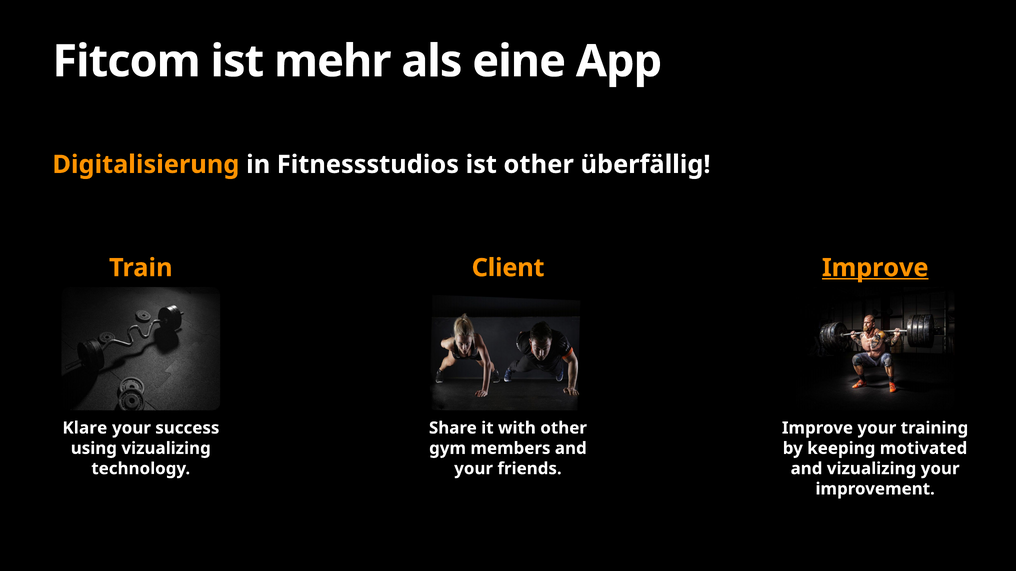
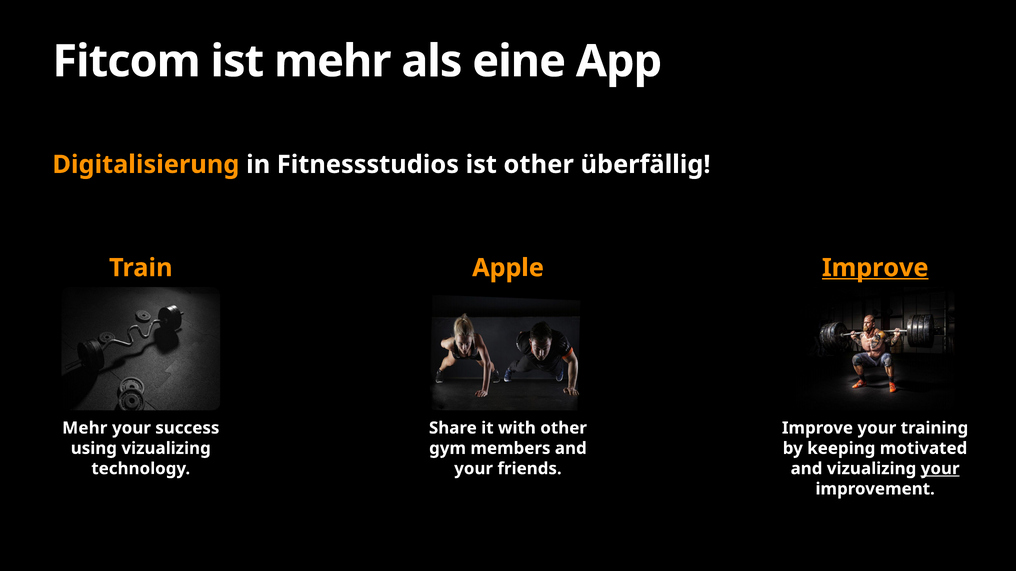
Client: Client -> Apple
Klare at (85, 428): Klare -> Mehr
your at (940, 469) underline: none -> present
